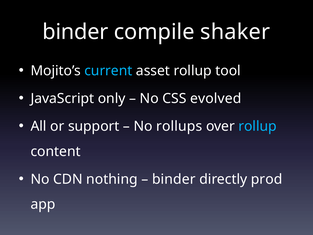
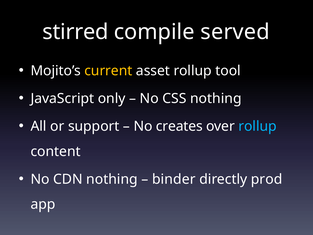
binder at (75, 32): binder -> stirred
shaker: shaker -> served
current colour: light blue -> yellow
CSS evolved: evolved -> nothing
rollups: rollups -> creates
